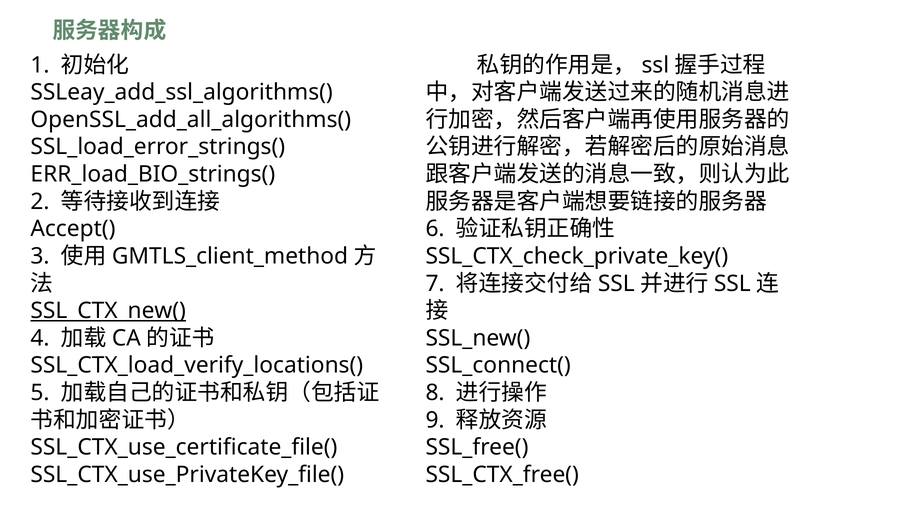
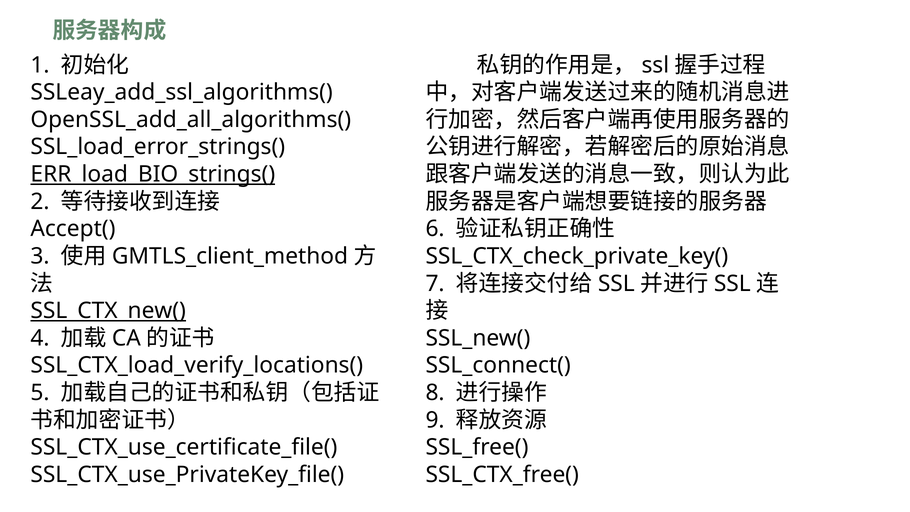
ERR_load_BIO_strings( underline: none -> present
